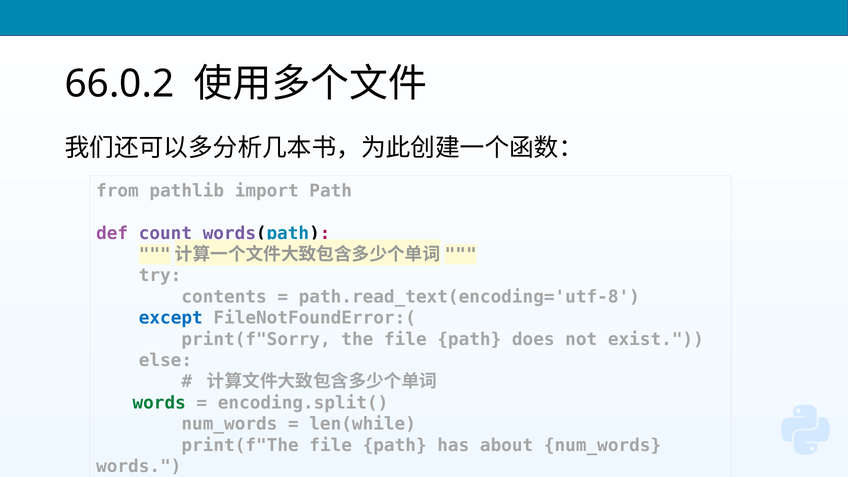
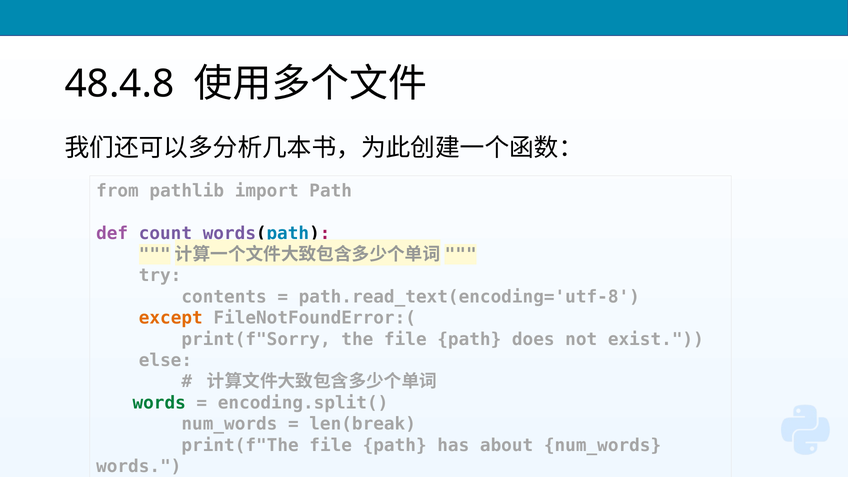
66.0.2: 66.0.2 -> 48.4.8
except colour: blue -> orange
len(while: len(while -> len(break
